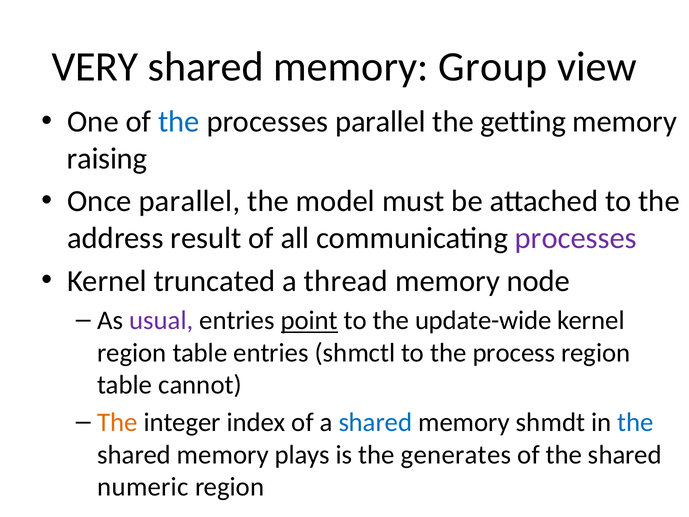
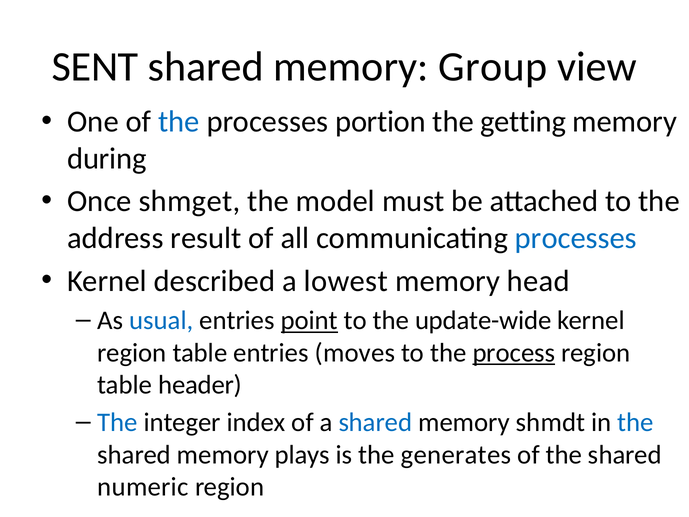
VERY: VERY -> SENT
processes parallel: parallel -> portion
raising: raising -> during
Once parallel: parallel -> shmget
processes at (576, 238) colour: purple -> blue
truncated: truncated -> described
thread: thread -> lowest
node: node -> head
usual colour: purple -> blue
shmctl: shmctl -> moves
process underline: none -> present
cannot: cannot -> header
The at (118, 422) colour: orange -> blue
